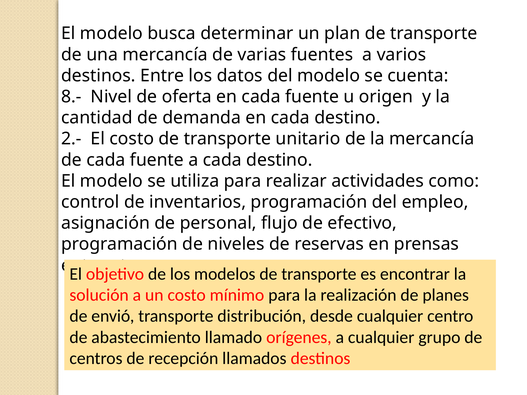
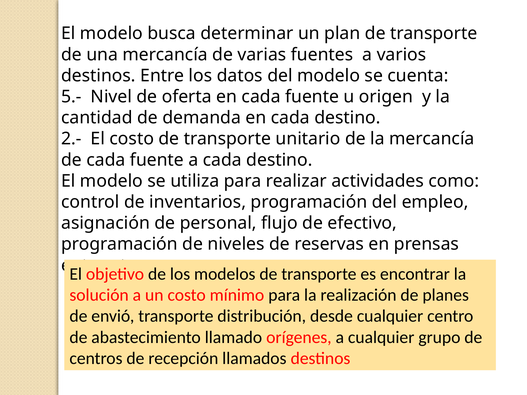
8.-: 8.- -> 5.-
